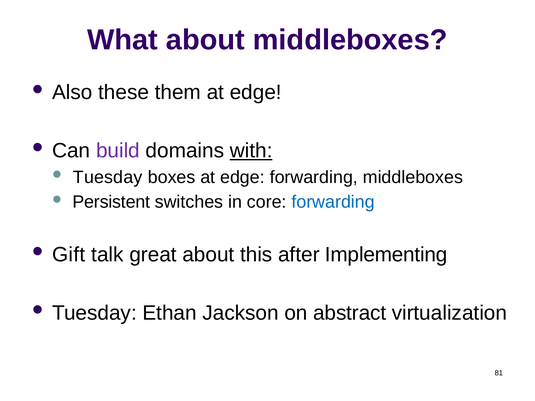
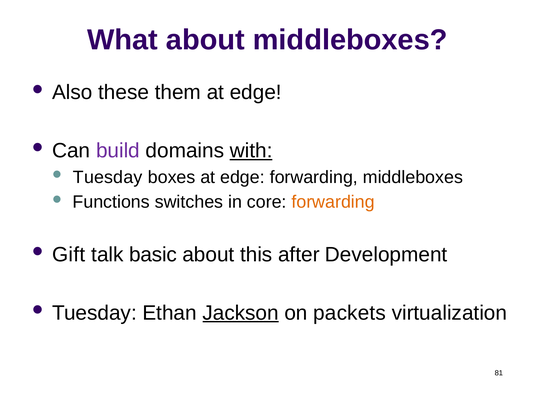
Persistent: Persistent -> Functions
forwarding at (333, 202) colour: blue -> orange
great: great -> basic
Implementing: Implementing -> Development
Jackson underline: none -> present
abstract: abstract -> packets
